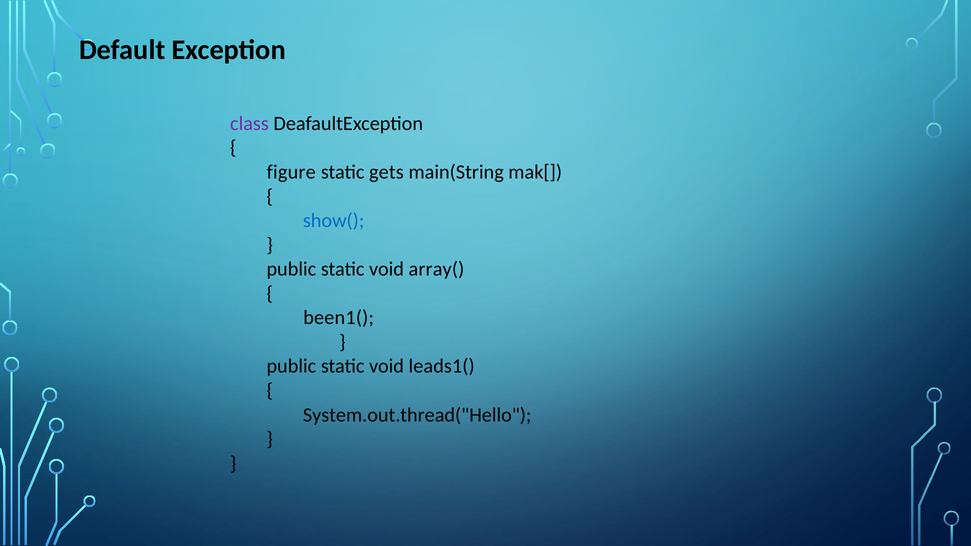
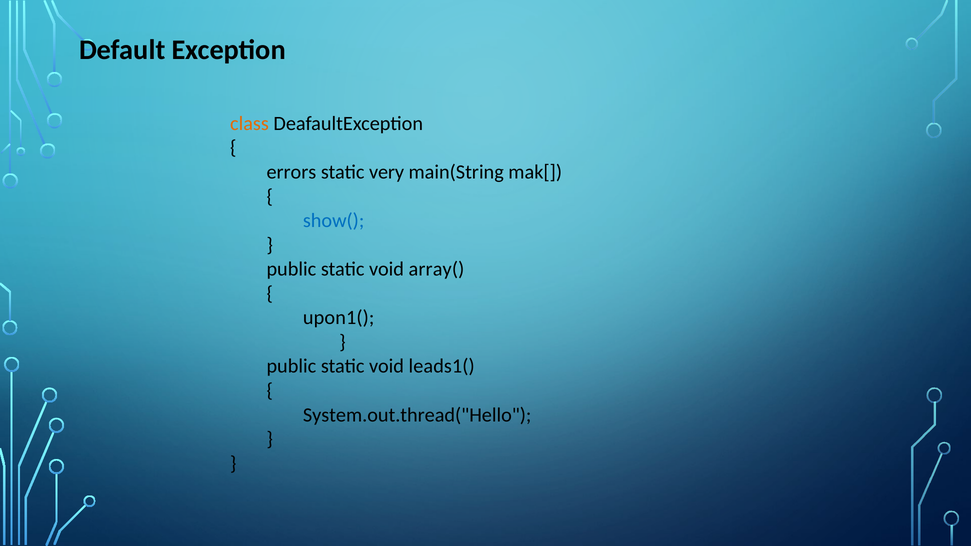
class colour: purple -> orange
figure: figure -> errors
gets: gets -> very
been1(: been1( -> upon1(
